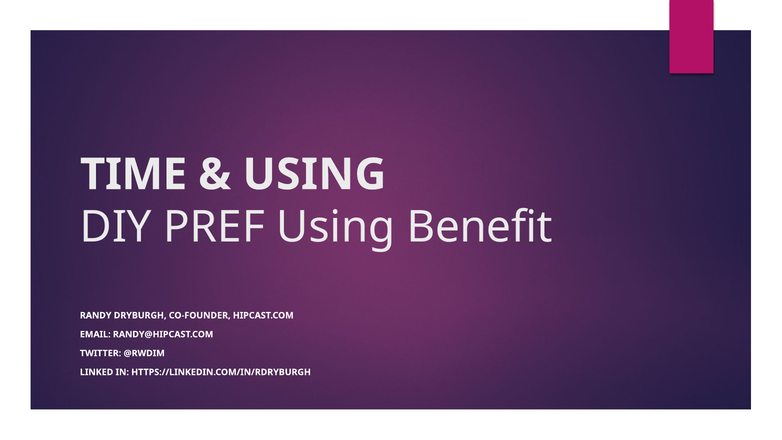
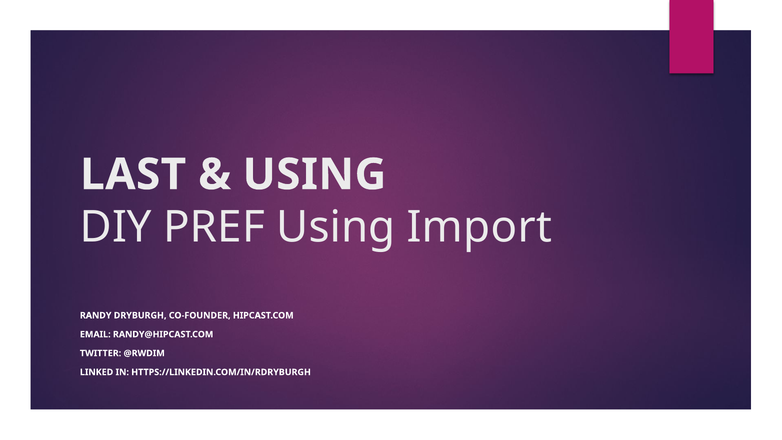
TIME: TIME -> LAST
Benefit: Benefit -> Import
